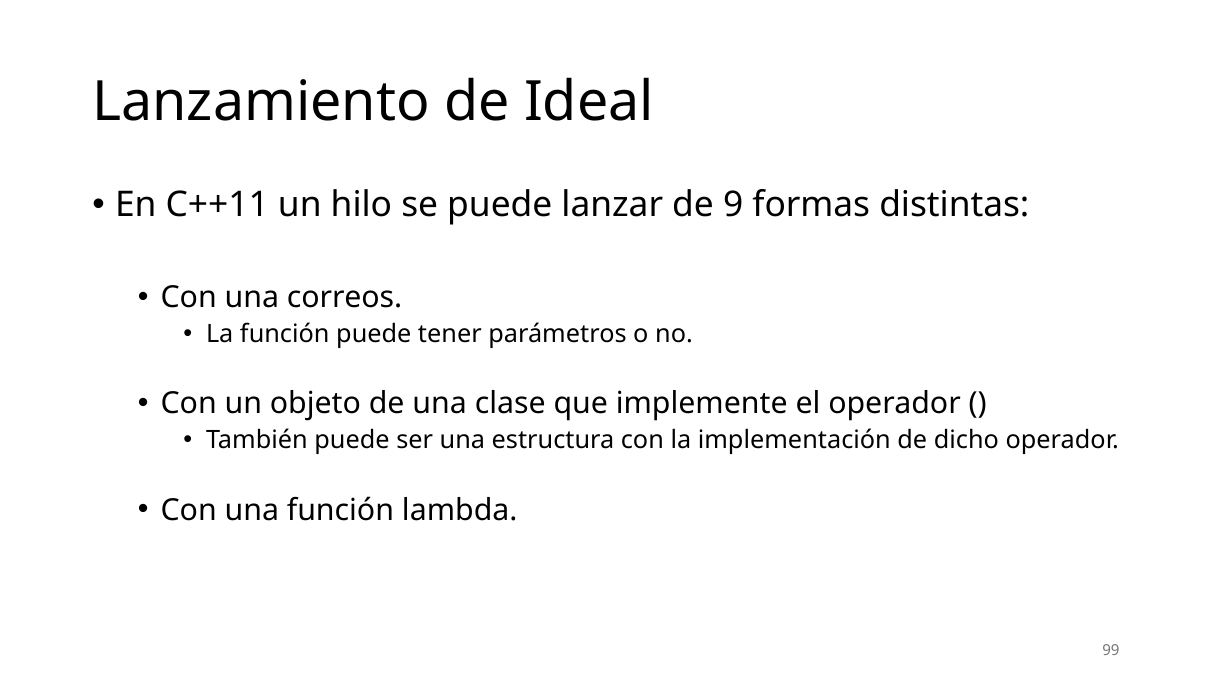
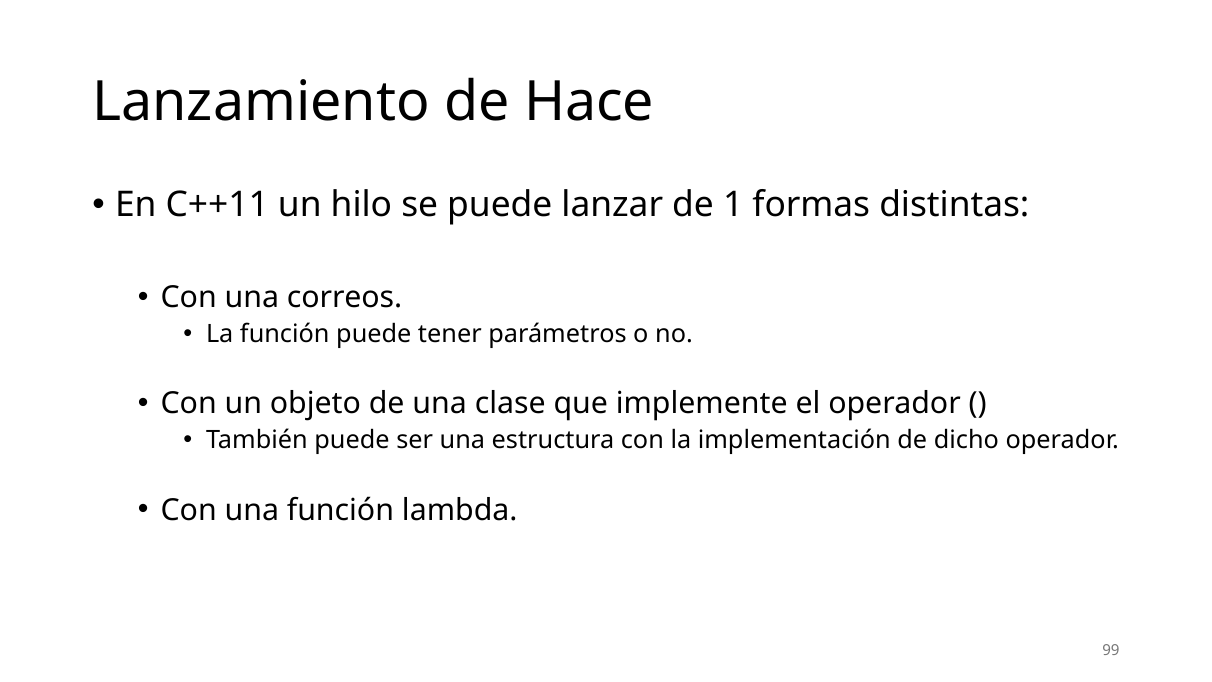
Ideal: Ideal -> Hace
9: 9 -> 1
